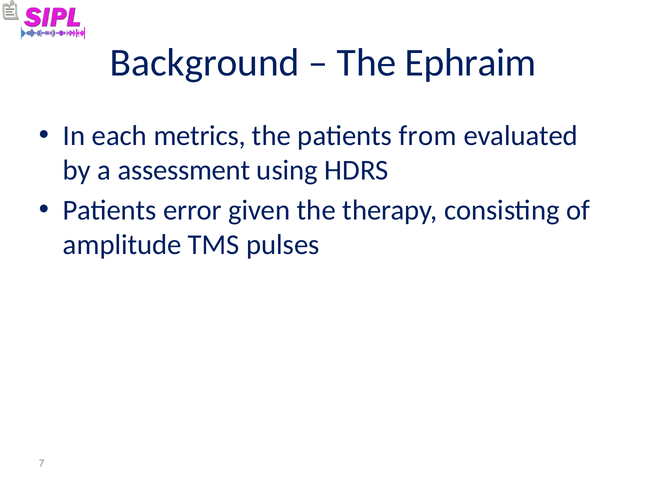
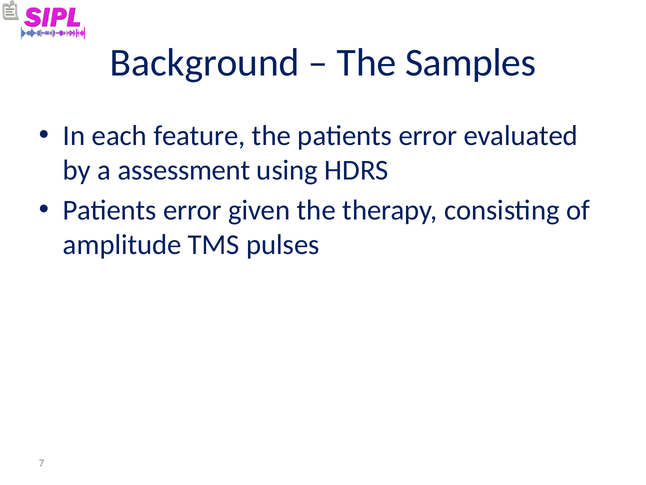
Ephraim: Ephraim -> Samples
metrics: metrics -> feature
the patients from: from -> error
